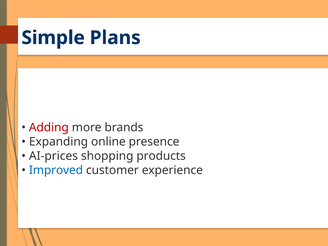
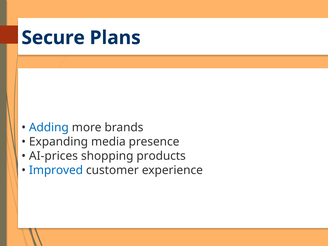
Simple: Simple -> Secure
Adding colour: red -> blue
online: online -> media
